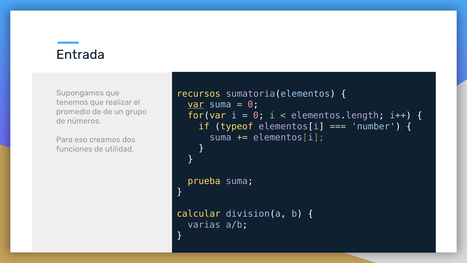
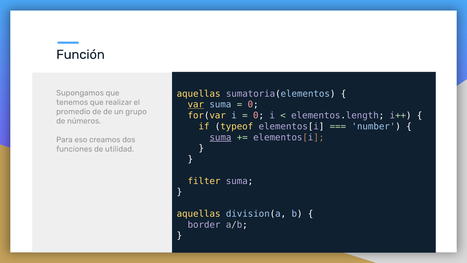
Entrada: Entrada -> Función
recursos at (199, 94): recursos -> aquellas
suma at (220, 137) underline: none -> present
prueba: prueba -> filter
calcular at (199, 214): calcular -> aquellas
varias: varias -> border
